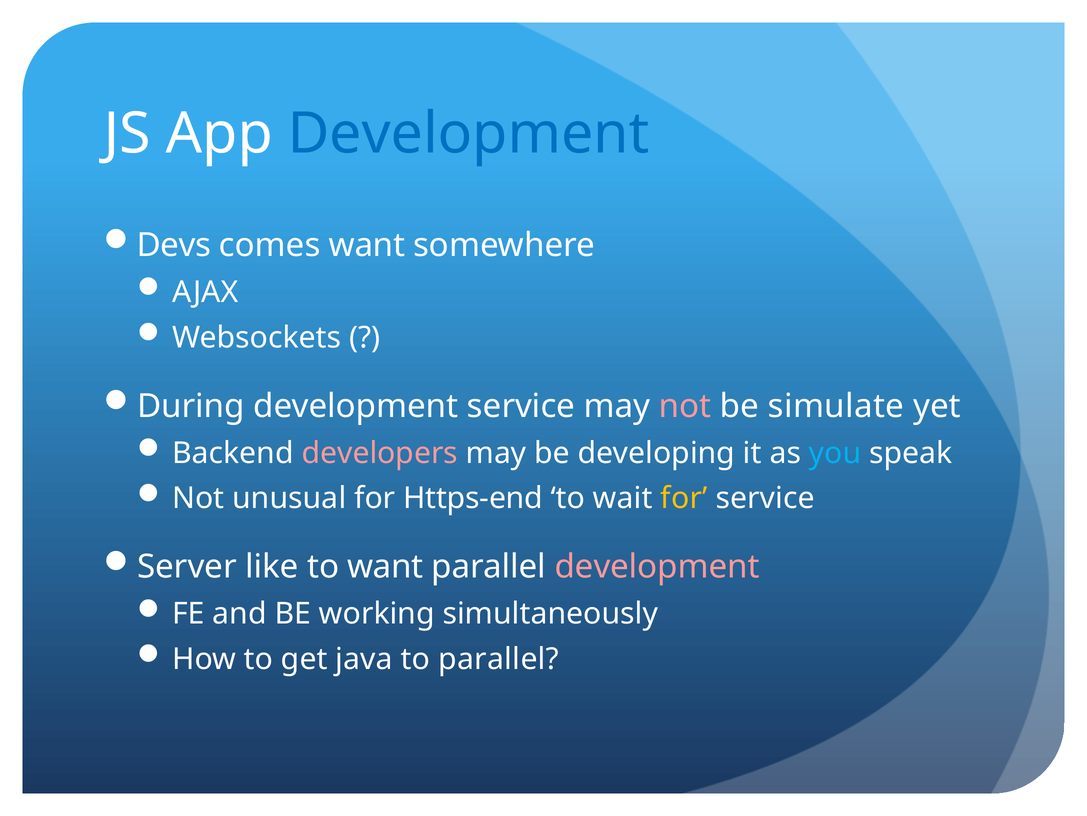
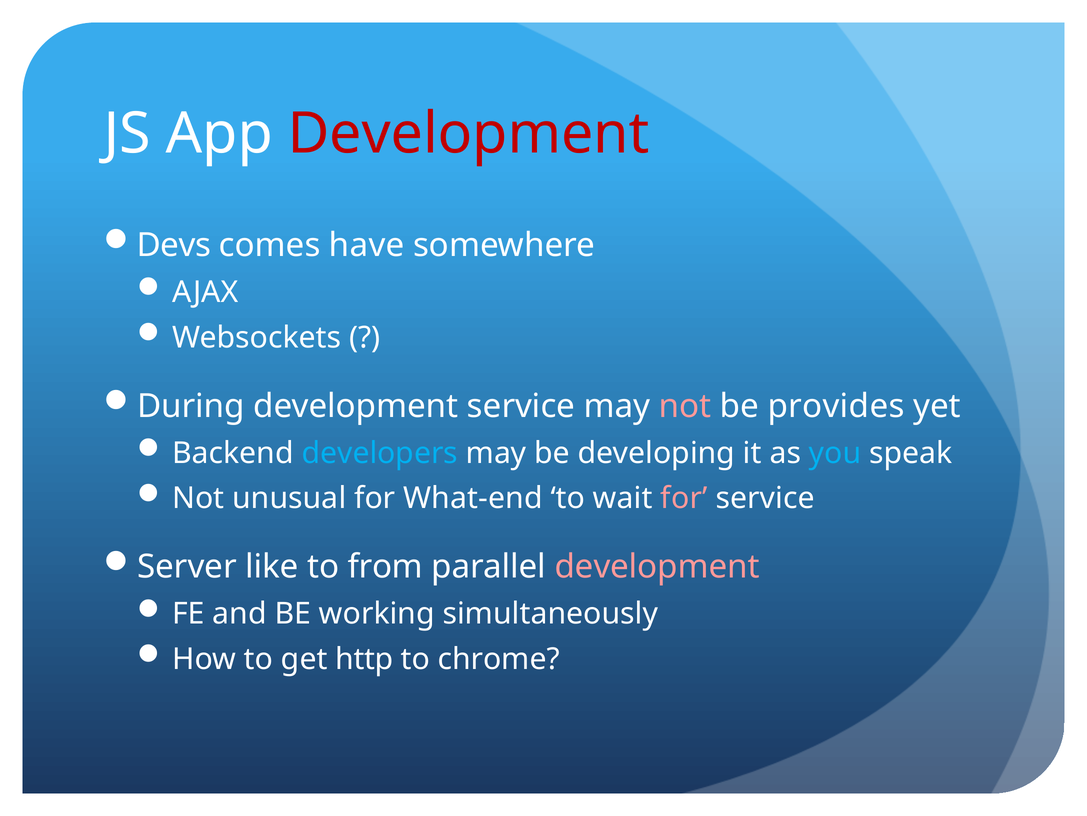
Development at (469, 134) colour: blue -> red
comes want: want -> have
simulate: simulate -> provides
developers colour: pink -> light blue
Https-end: Https-end -> What-end
for at (684, 498) colour: yellow -> pink
to want: want -> from
java: java -> http
to parallel: parallel -> chrome
